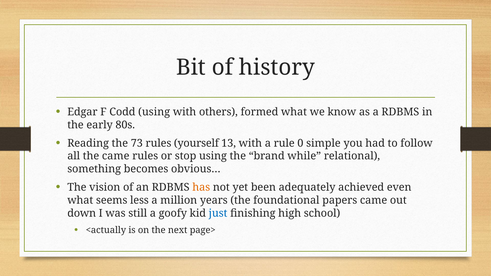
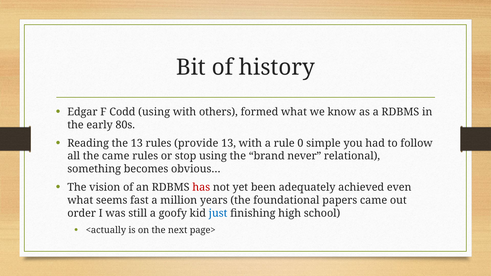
the 73: 73 -> 13
yourself: yourself -> provide
while: while -> never
has colour: orange -> red
less: less -> fast
down: down -> order
